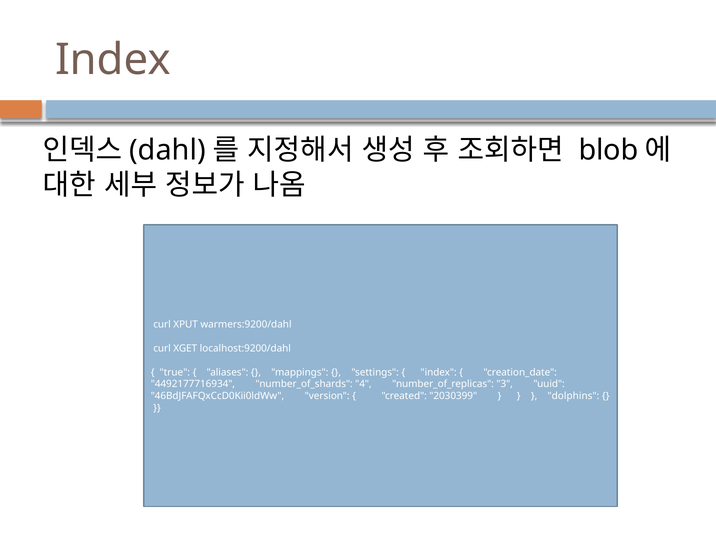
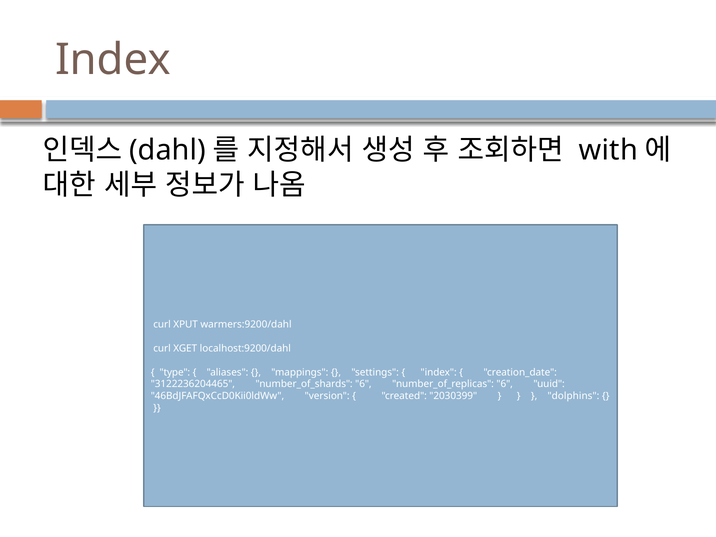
blob: blob -> with
true: true -> type
4492177716934: 4492177716934 -> 3122236204465
number_of_shards 4: 4 -> 6
number_of_replicas 3: 3 -> 6
